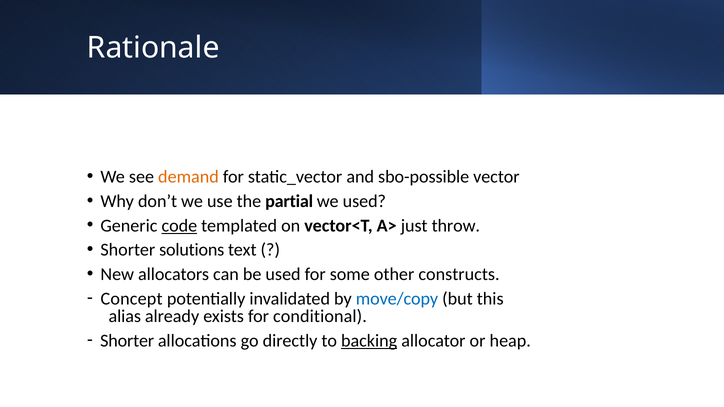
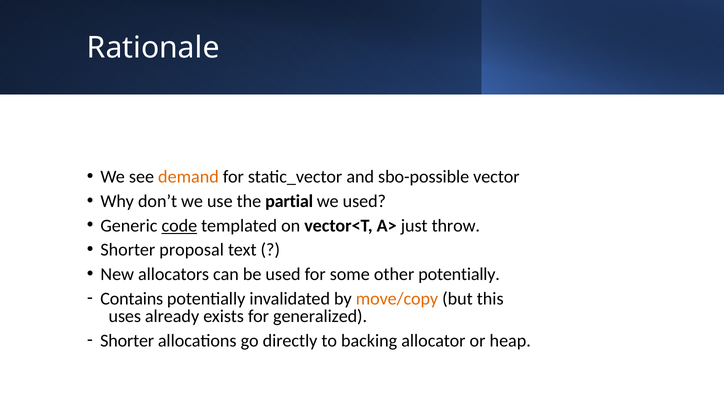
solutions: solutions -> proposal
other constructs: constructs -> potentially
Concept: Concept -> Contains
move/copy colour: blue -> orange
alias: alias -> uses
conditional: conditional -> generalized
backing underline: present -> none
